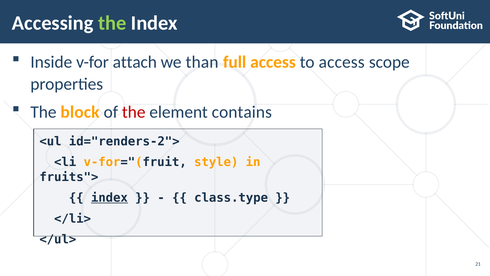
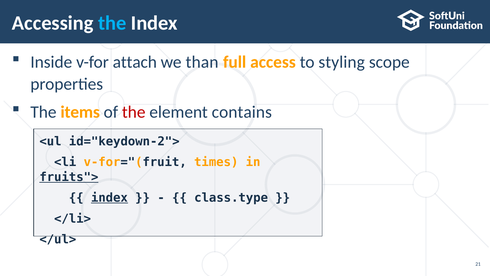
the at (112, 23) colour: light green -> light blue
to access: access -> styling
block: block -> items
id="renders-2">: id="renders-2"> -> id="keydown-2">
style: style -> times
fruits"> underline: none -> present
